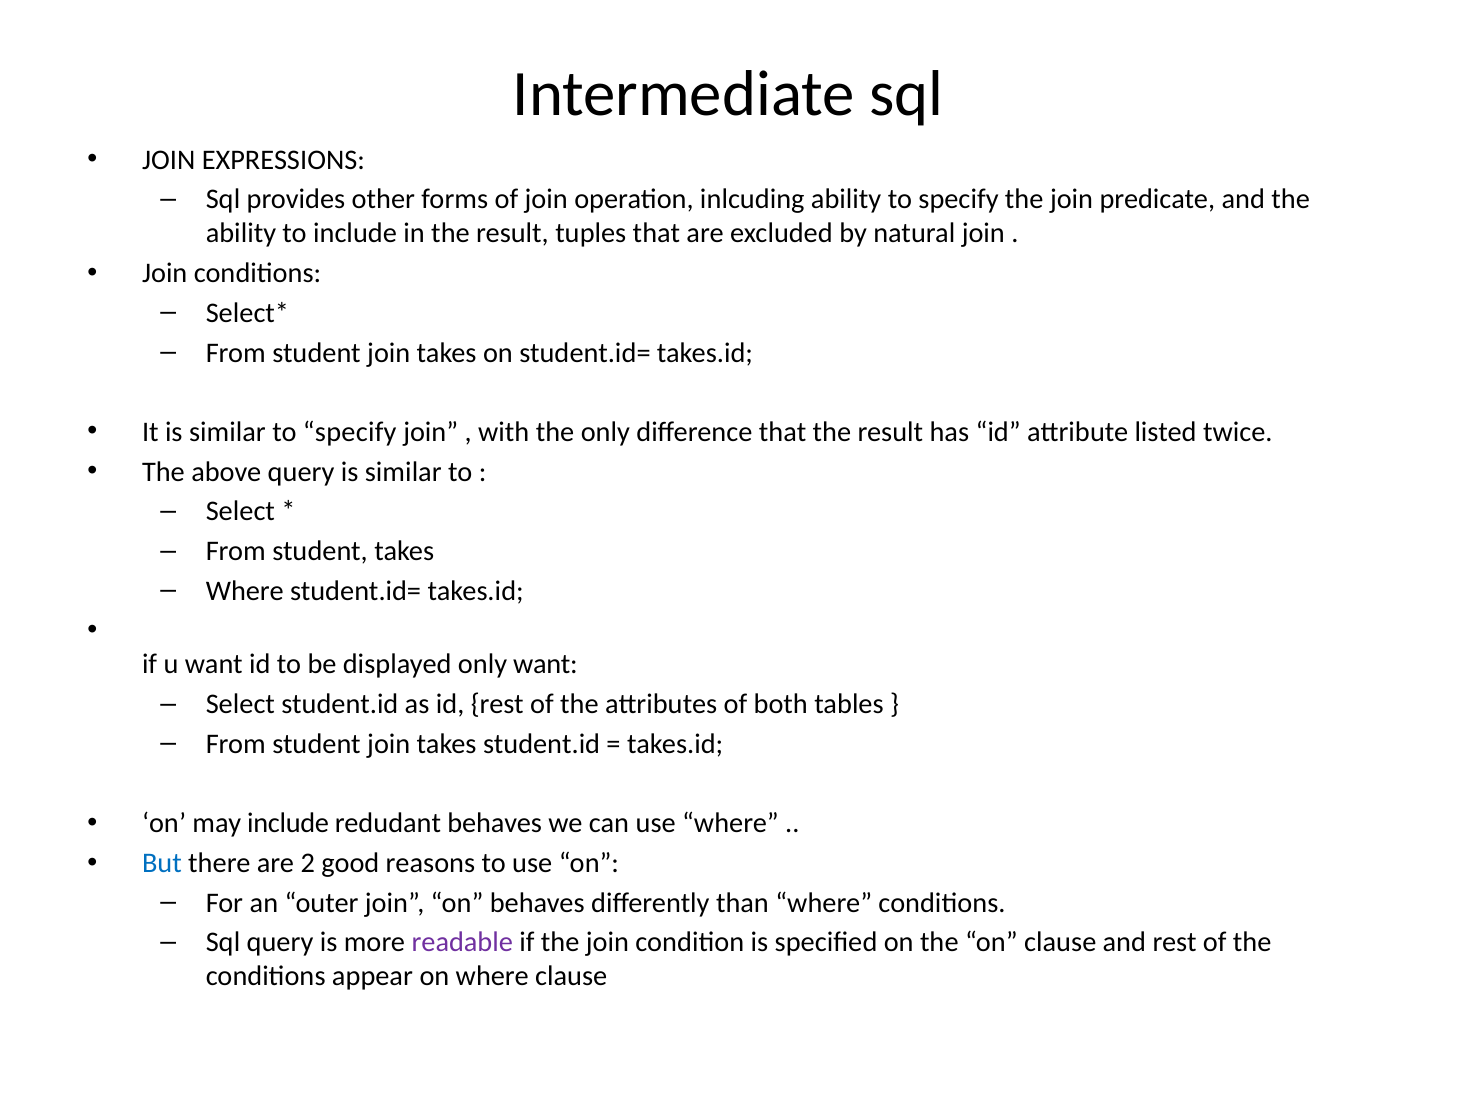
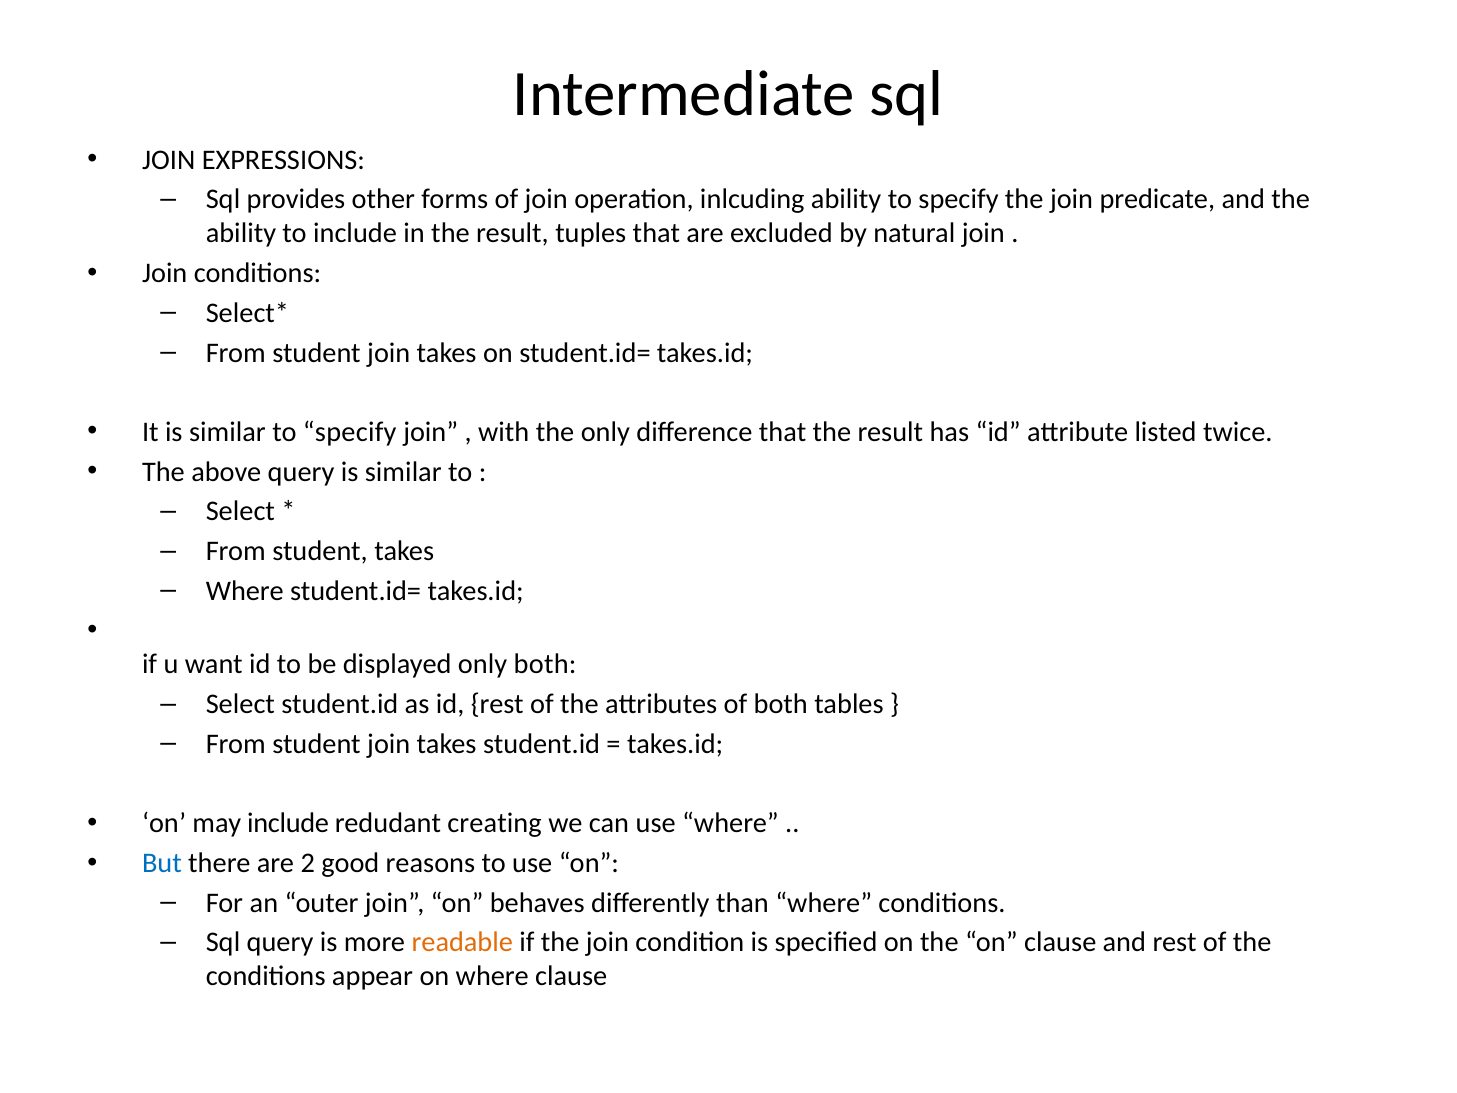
only want: want -> both
redudant behaves: behaves -> creating
readable colour: purple -> orange
